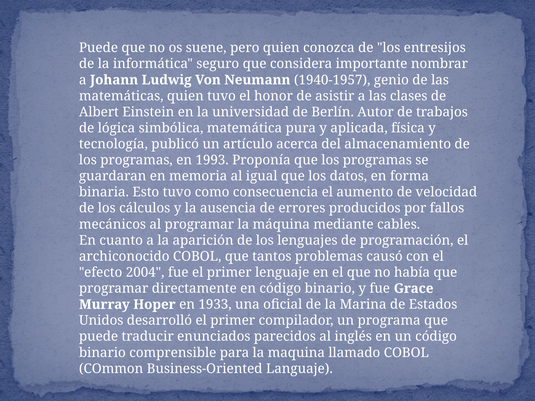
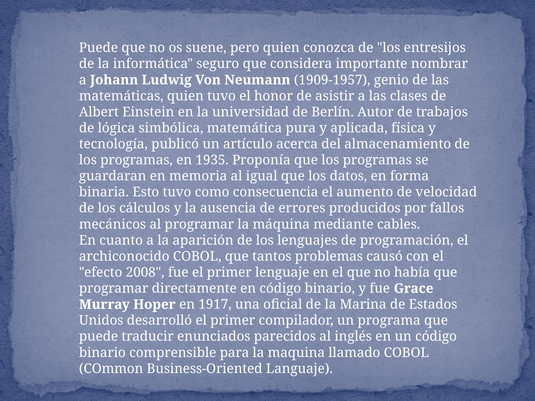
1940-1957: 1940-1957 -> 1909-1957
1993: 1993 -> 1935
2004: 2004 -> 2008
1933: 1933 -> 1917
